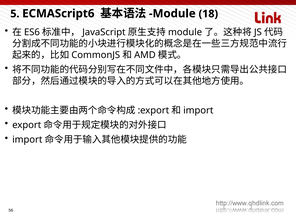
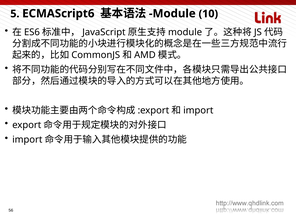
18: 18 -> 10
